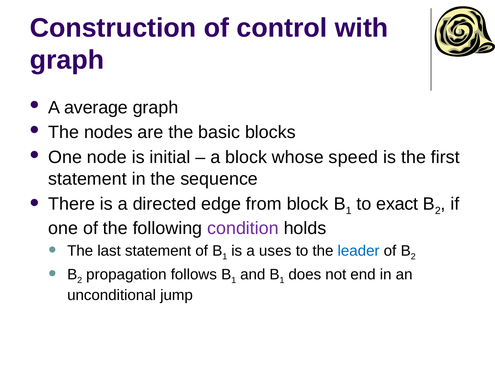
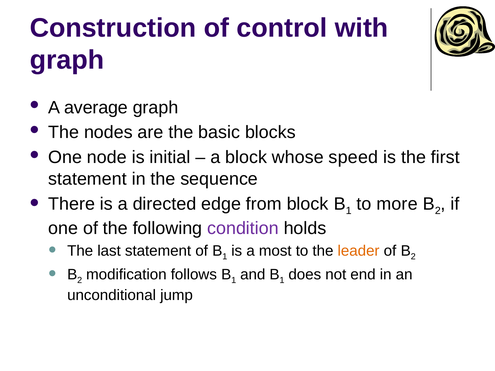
exact: exact -> more
uses: uses -> most
leader colour: blue -> orange
propagation: propagation -> modification
